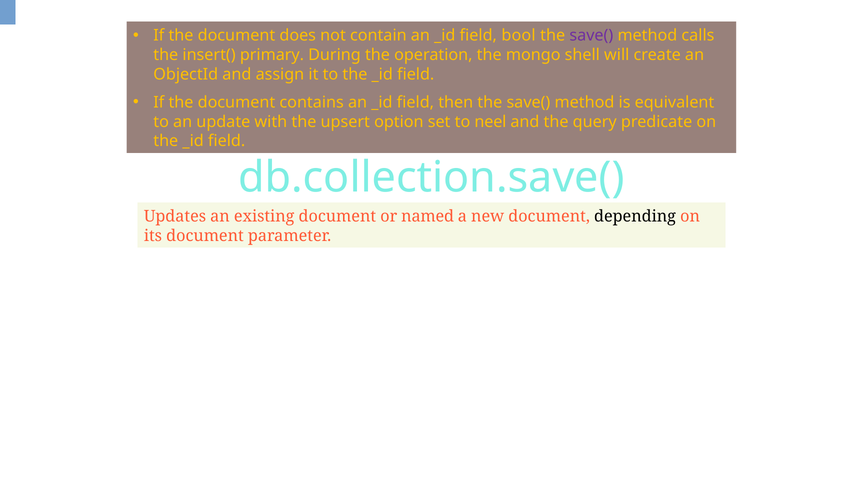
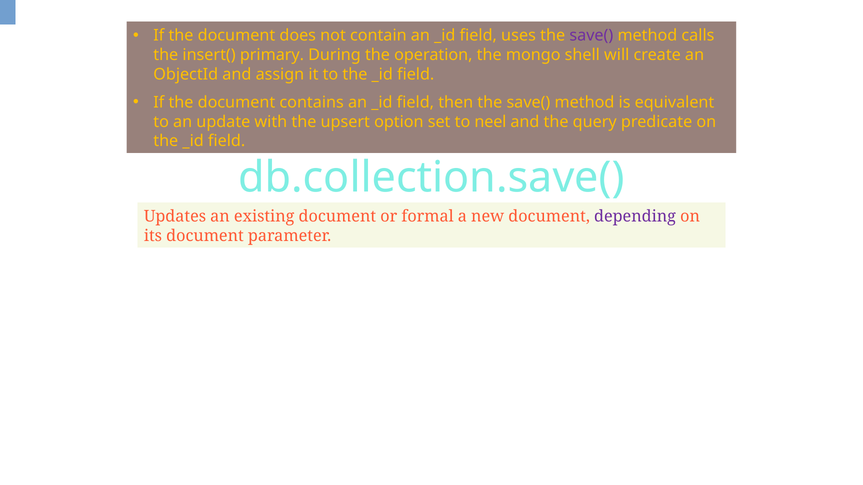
bool: bool -> uses
named: named -> formal
depending colour: black -> purple
